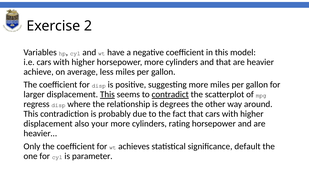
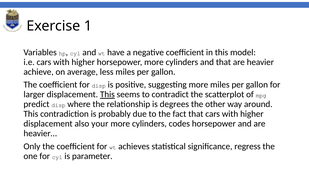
2: 2 -> 1
contradict underline: present -> none
regress: regress -> predict
rating: rating -> codes
default: default -> regress
